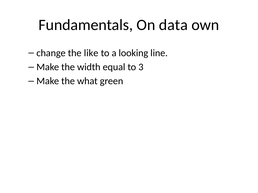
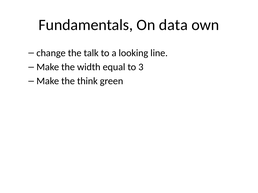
like: like -> talk
what: what -> think
